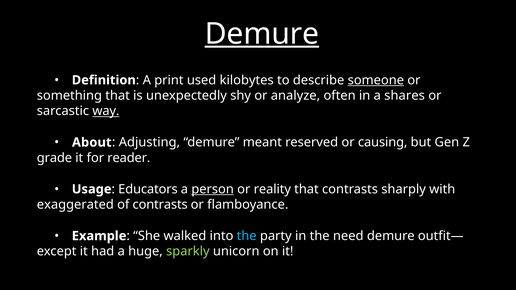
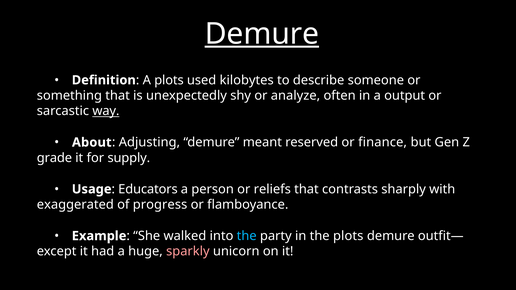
A print: print -> plots
someone underline: present -> none
shares: shares -> output
causing: causing -> finance
reader: reader -> supply
person underline: present -> none
reality: reality -> reliefs
of contrasts: contrasts -> progress
the need: need -> plots
sparkly colour: light green -> pink
